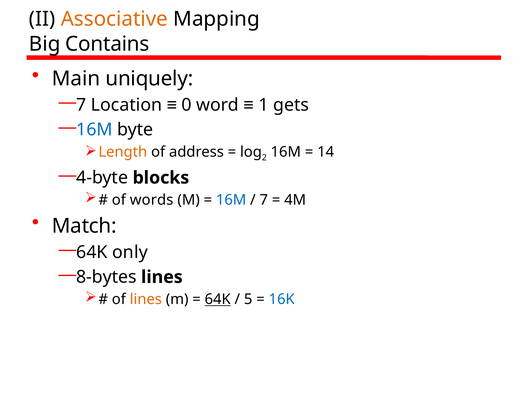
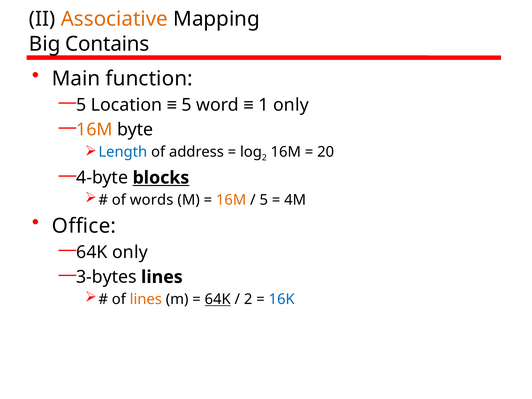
uniquely: uniquely -> function
7 at (81, 105): 7 -> 5
0 at (187, 105): 0 -> 5
1 gets: gets -> only
16M at (94, 130) colour: blue -> orange
Length colour: orange -> blue
14: 14 -> 20
blocks underline: none -> present
16M at (231, 200) colour: blue -> orange
7 at (264, 200): 7 -> 5
Match: Match -> Office
8-bytes: 8-bytes -> 3-bytes
5 at (248, 299): 5 -> 2
